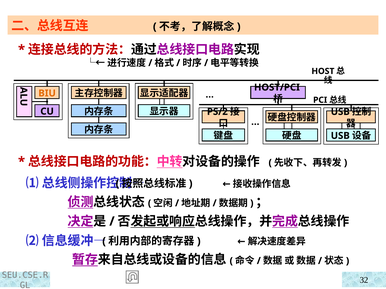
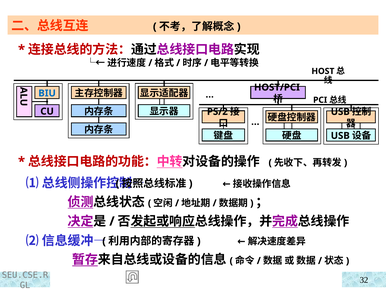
BIU colour: orange -> blue
